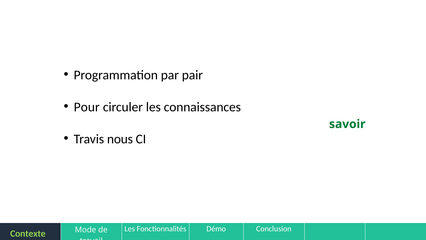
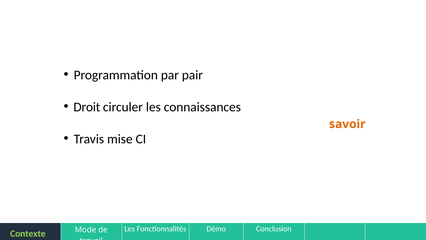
Pour: Pour -> Droit
savoir colour: green -> orange
Travis nous: nous -> mise
